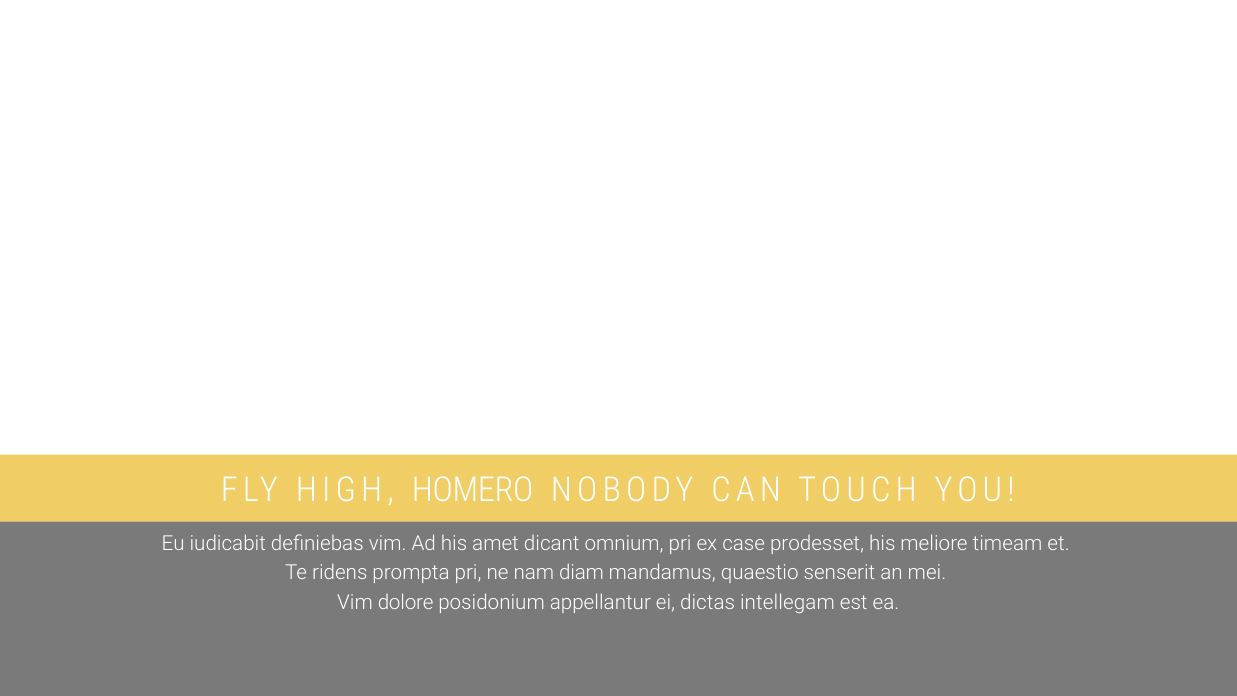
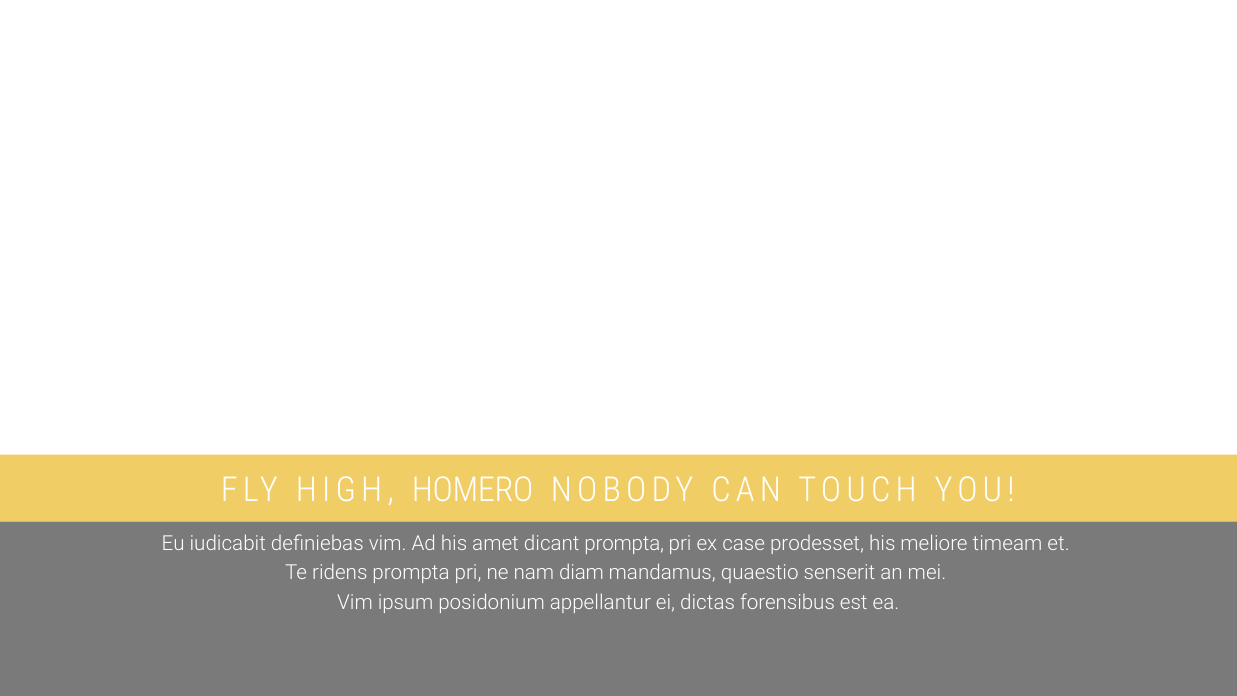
dicant omnium: omnium -> prompta
dolore: dolore -> ipsum
intellegam: intellegam -> forensibus
